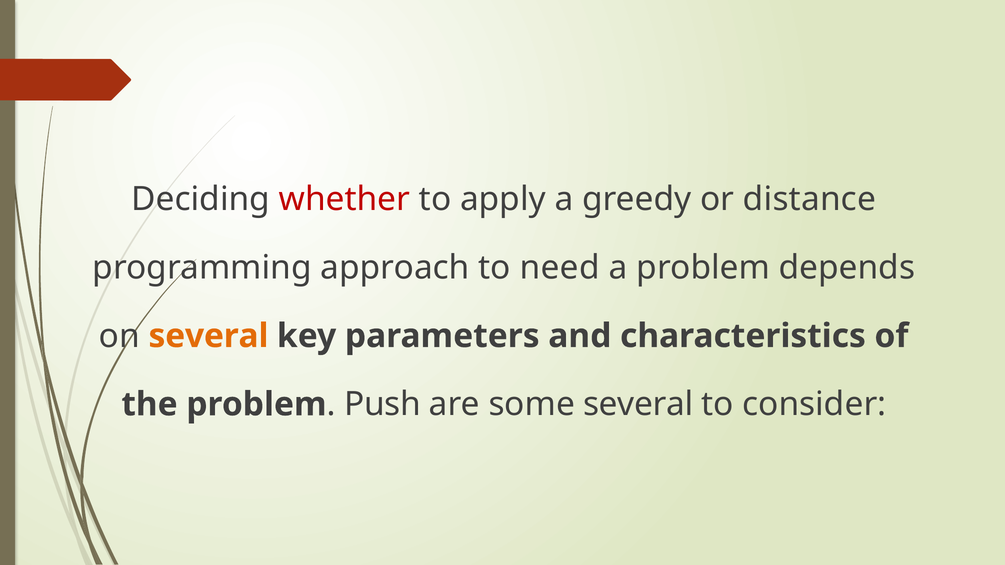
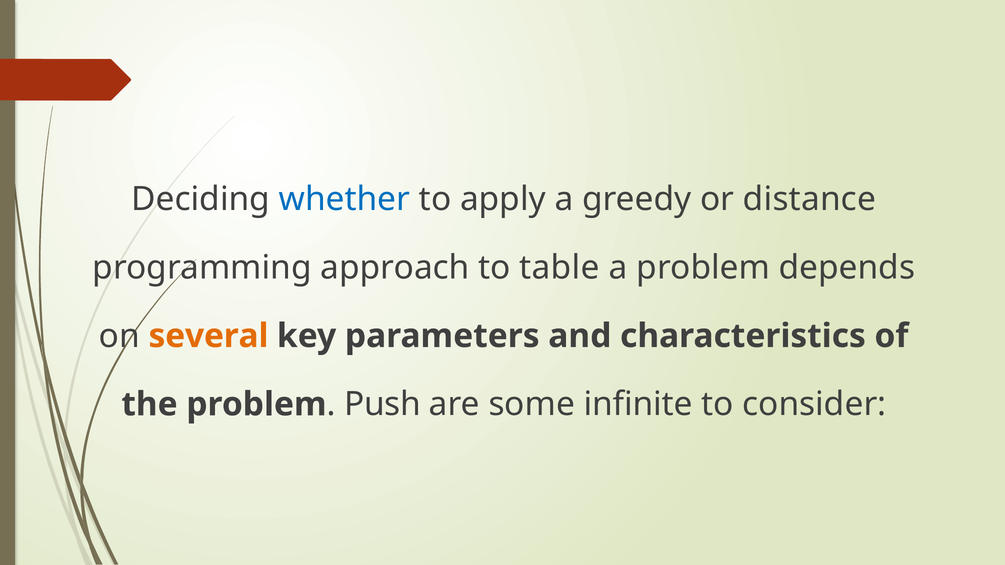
whether colour: red -> blue
need: need -> table
some several: several -> infinite
